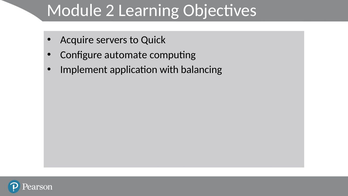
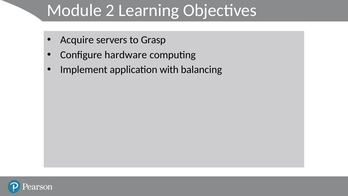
Quick: Quick -> Grasp
automate: automate -> hardware
